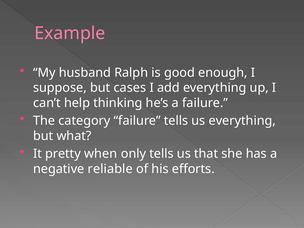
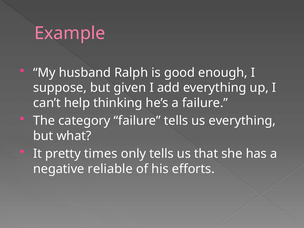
cases: cases -> given
when: when -> times
